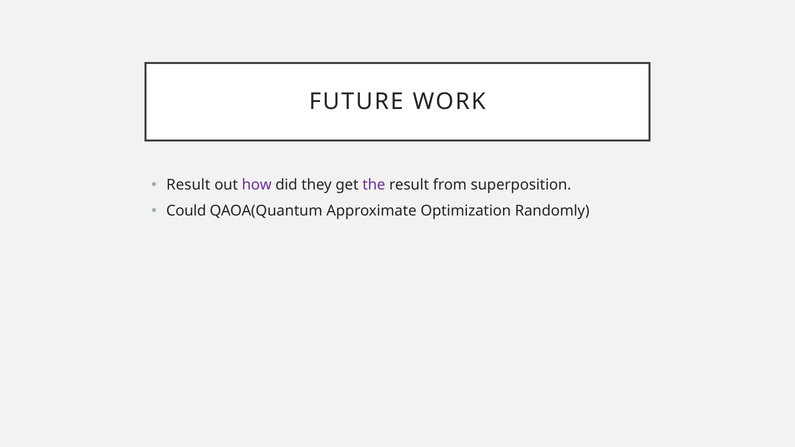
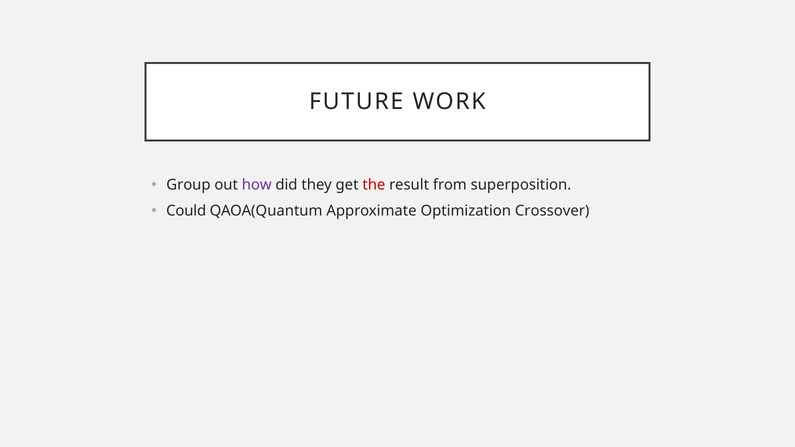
Result at (188, 185): Result -> Group
the colour: purple -> red
Randomly: Randomly -> Crossover
